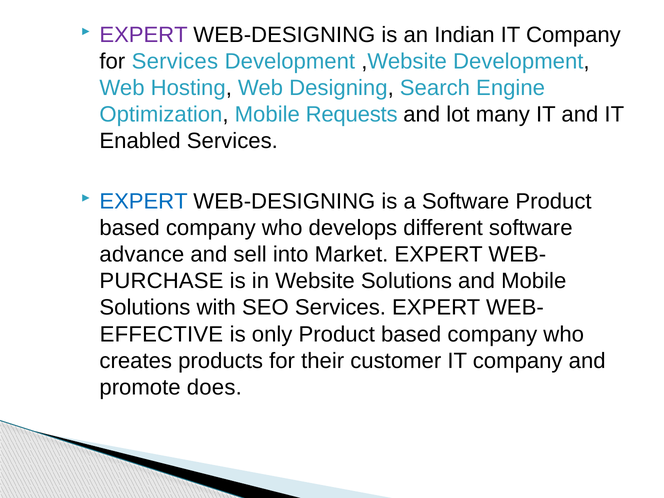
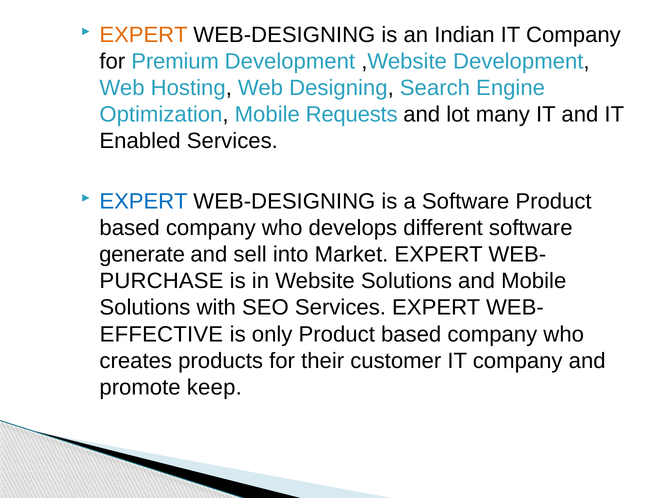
EXPERT at (144, 35) colour: purple -> orange
for Services: Services -> Premium
advance: advance -> generate
does: does -> keep
